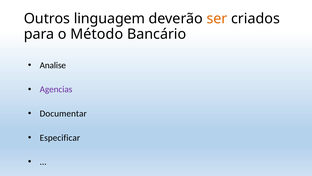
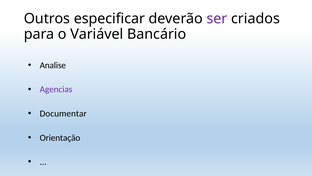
linguagem: linguagem -> especificar
ser colour: orange -> purple
Método: Método -> Variável
Especificar: Especificar -> Orientação
